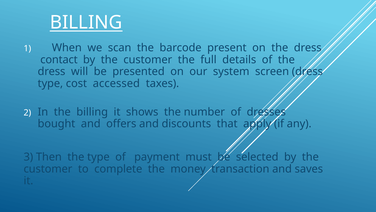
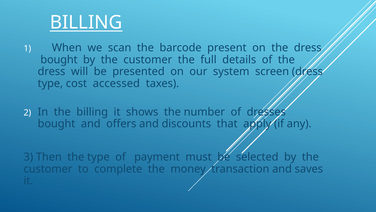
contact at (59, 60): contact -> bought
